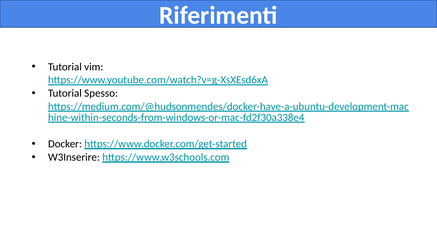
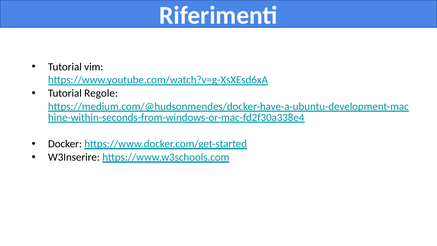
Spesso: Spesso -> Regole
